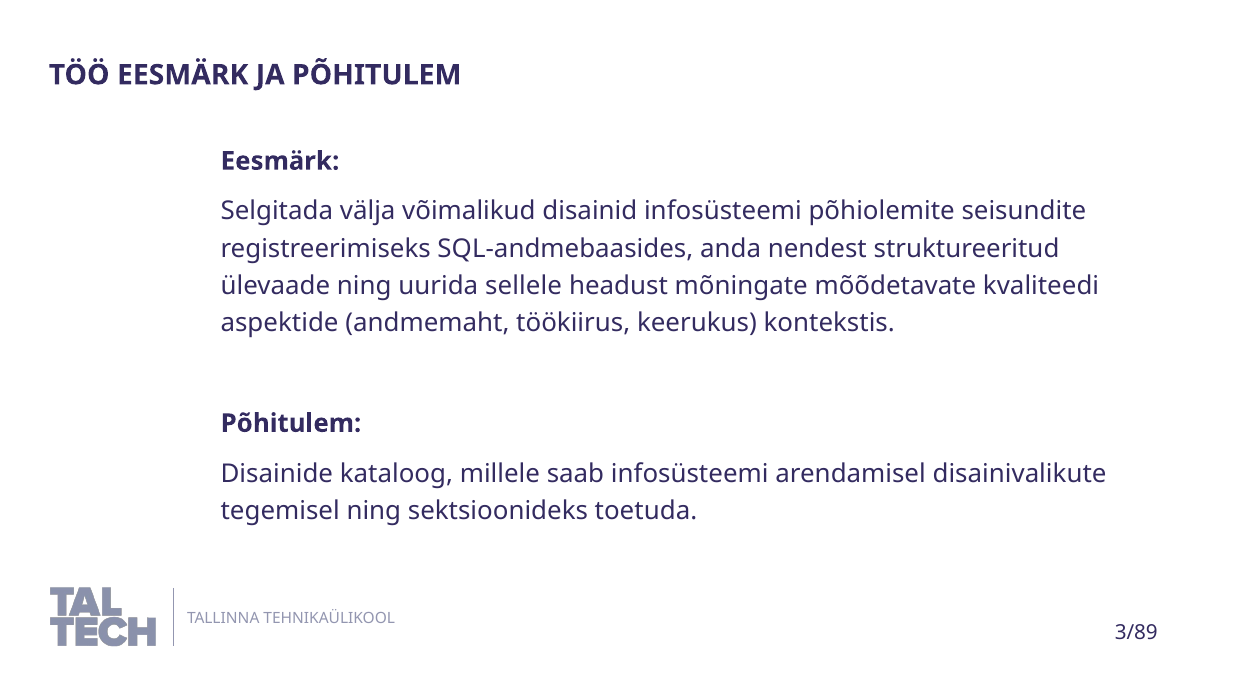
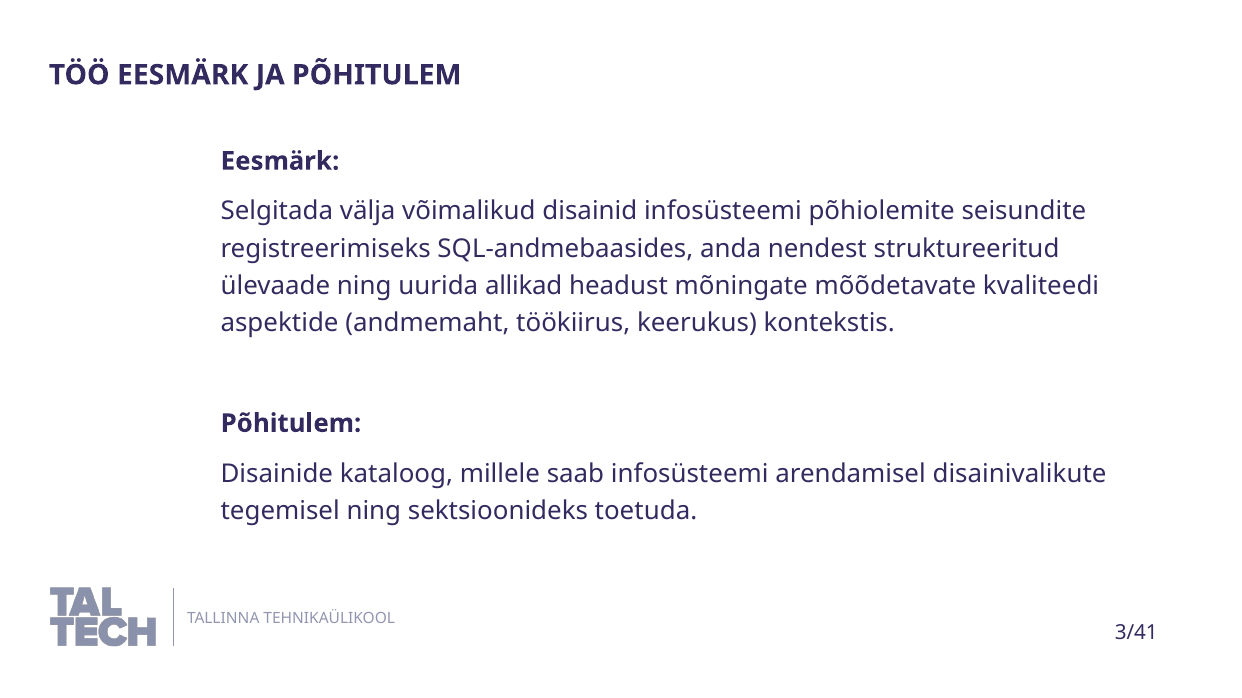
sellele: sellele -> allikad
3/89: 3/89 -> 3/41
